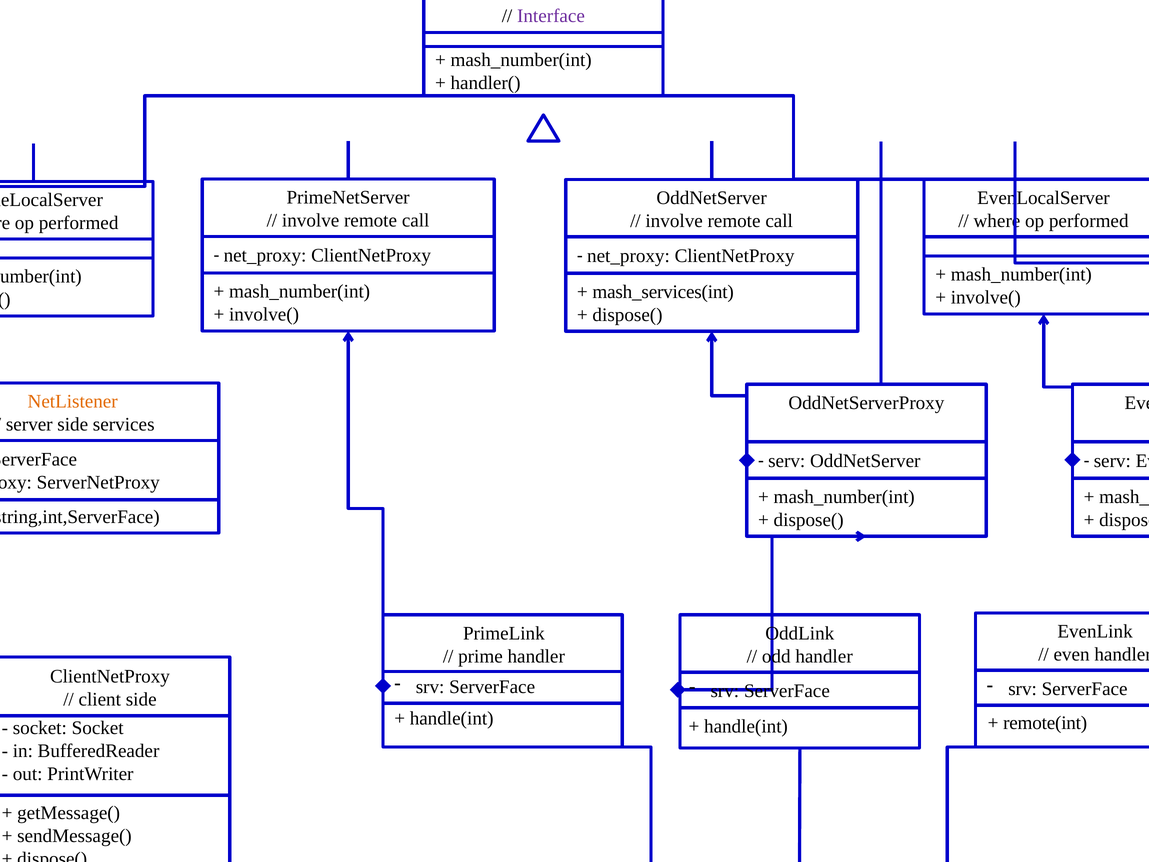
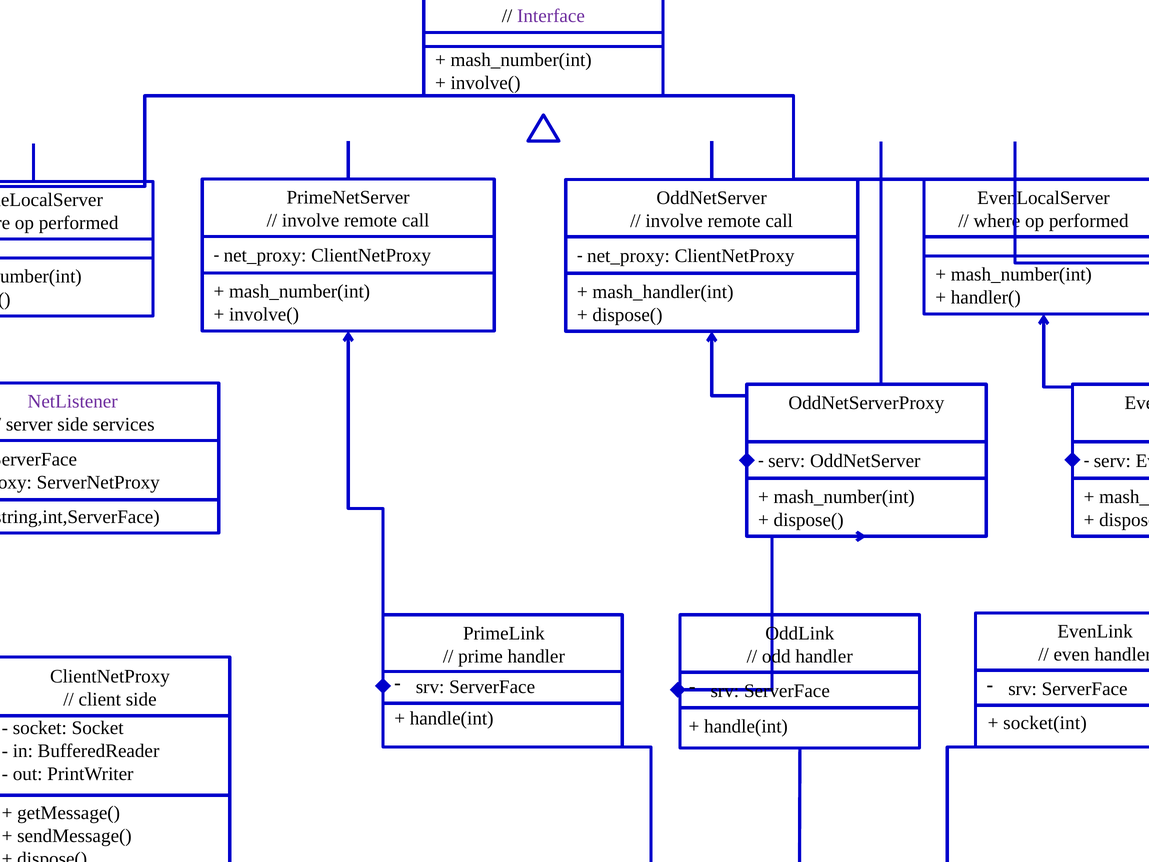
handler( at (486, 83): handler( -> involve(
mash_services(int: mash_services(int -> mash_handler(int
involve( at (986, 297): involve( -> handler(
NetListener colour: orange -> purple
remote(int: remote(int -> socket(int
